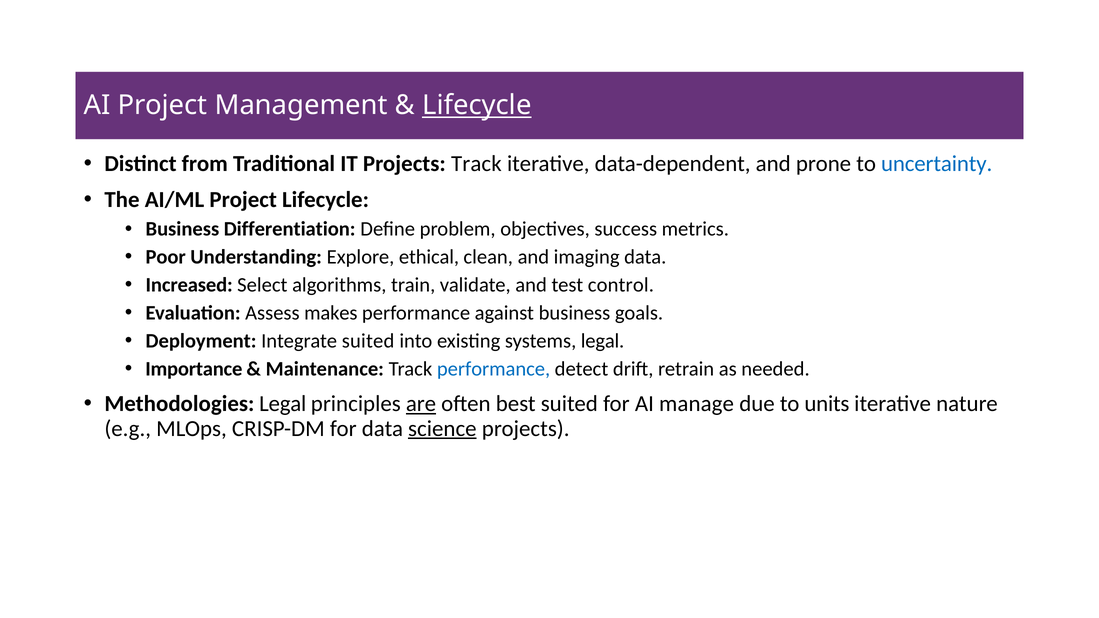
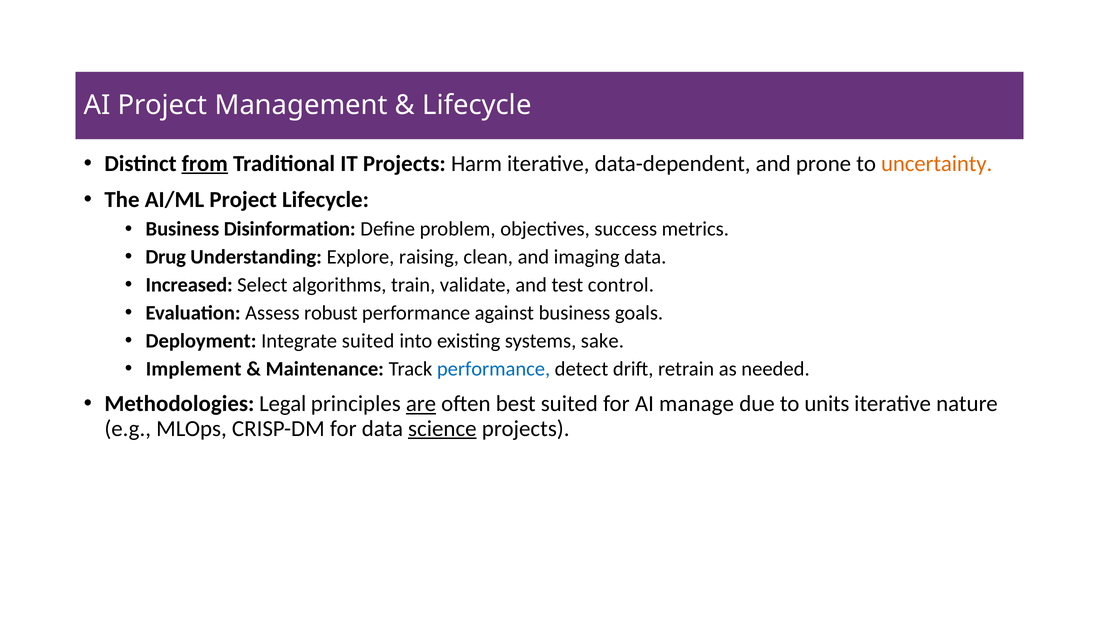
Lifecycle at (477, 105) underline: present -> none
from underline: none -> present
Projects Track: Track -> Harm
uncertainty colour: blue -> orange
Differentiation: Differentiation -> Disinformation
Poor: Poor -> Drug
ethical: ethical -> raising
makes: makes -> robust
systems legal: legal -> sake
Importance: Importance -> Implement
